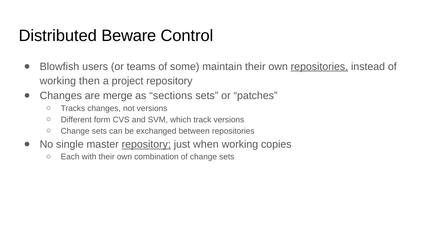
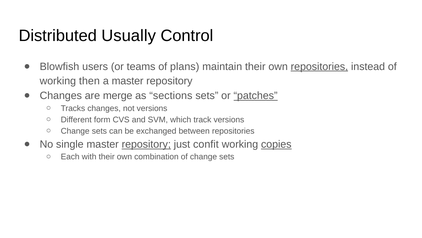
Beware: Beware -> Usually
some: some -> plans
a project: project -> master
patches underline: none -> present
when: when -> confit
copies underline: none -> present
